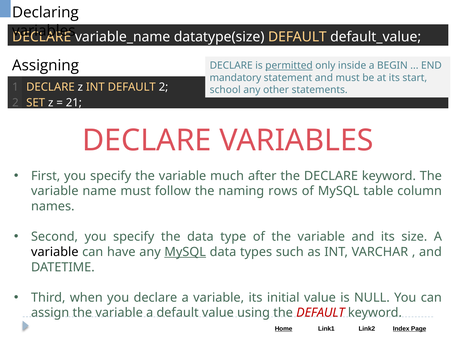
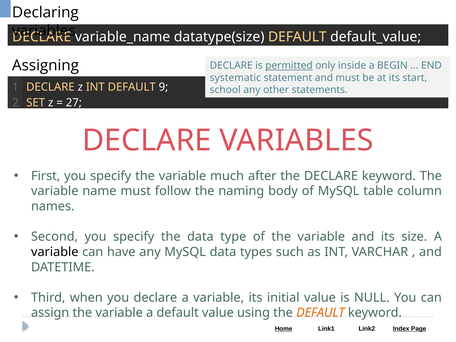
mandatory: mandatory -> systematic
DEFAULT 2: 2 -> 9
21: 21 -> 27
rows: rows -> body
MySQL at (185, 252) underline: present -> none
DEFAULT at (320, 313) colour: red -> orange
